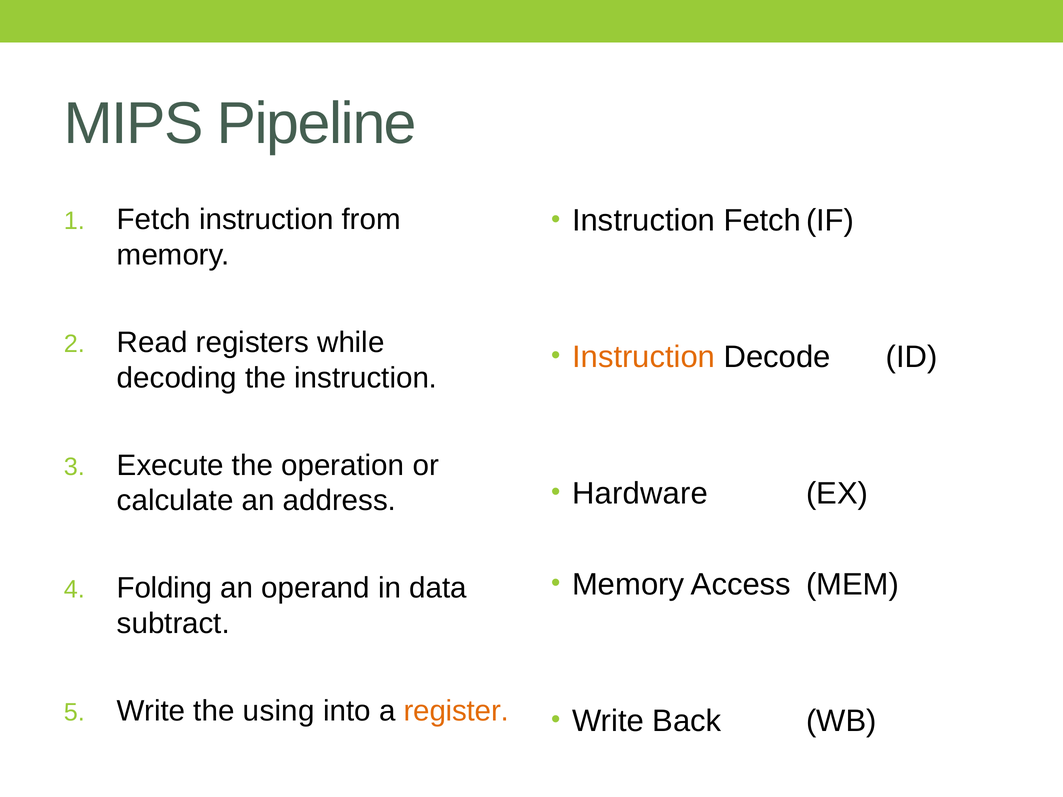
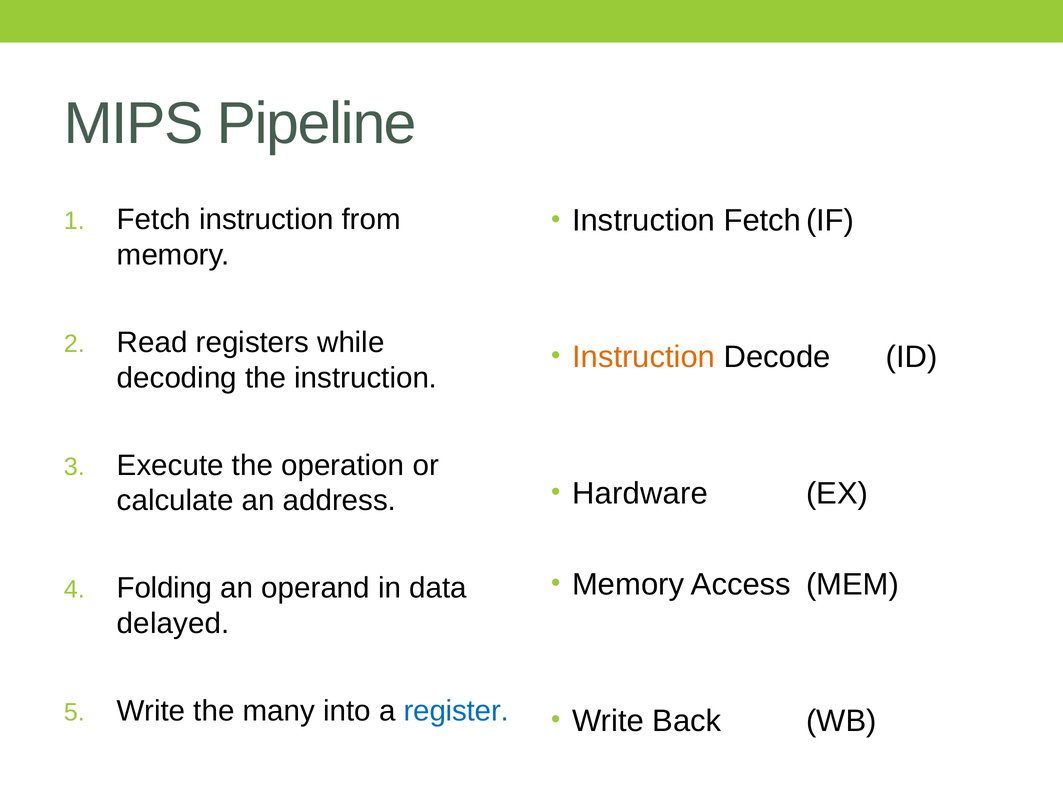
subtract: subtract -> delayed
using: using -> many
register colour: orange -> blue
